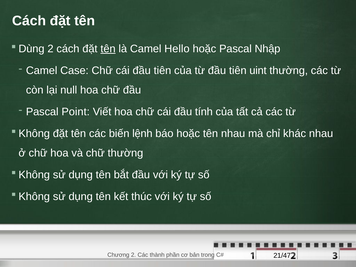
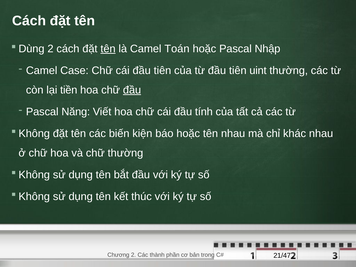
Hello: Hello -> Toán
null: null -> tiền
đầu at (132, 90) underline: none -> present
Point: Point -> Năng
lệnh: lệnh -> kiện
